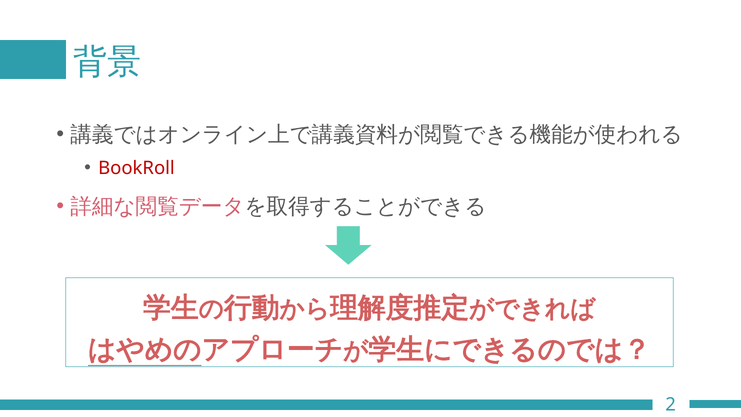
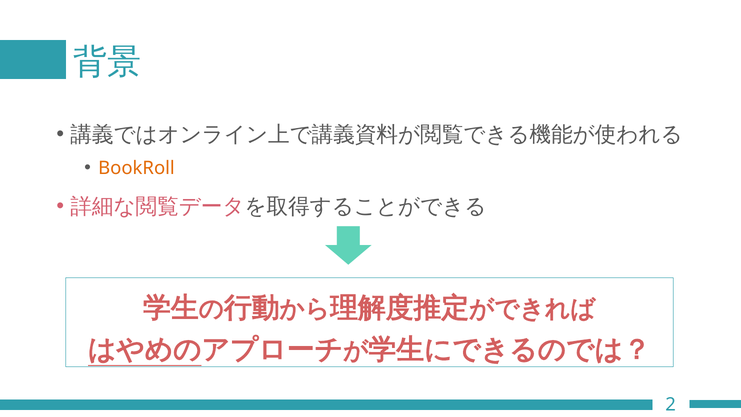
BookRoll colour: red -> orange
